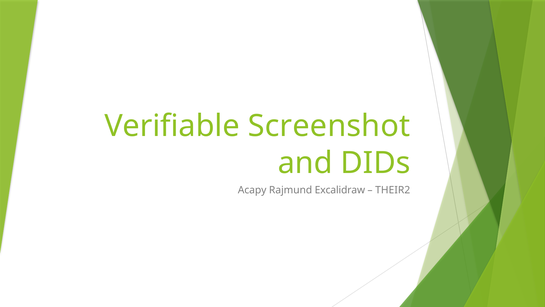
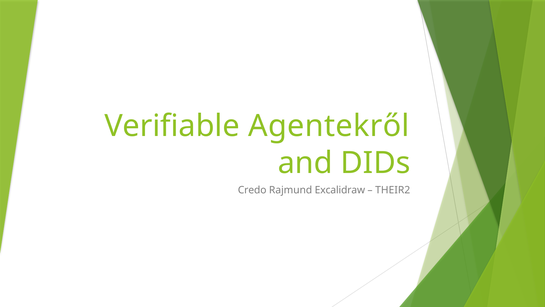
Screenshot: Screenshot -> Agentekről
Acapy: Acapy -> Credo
